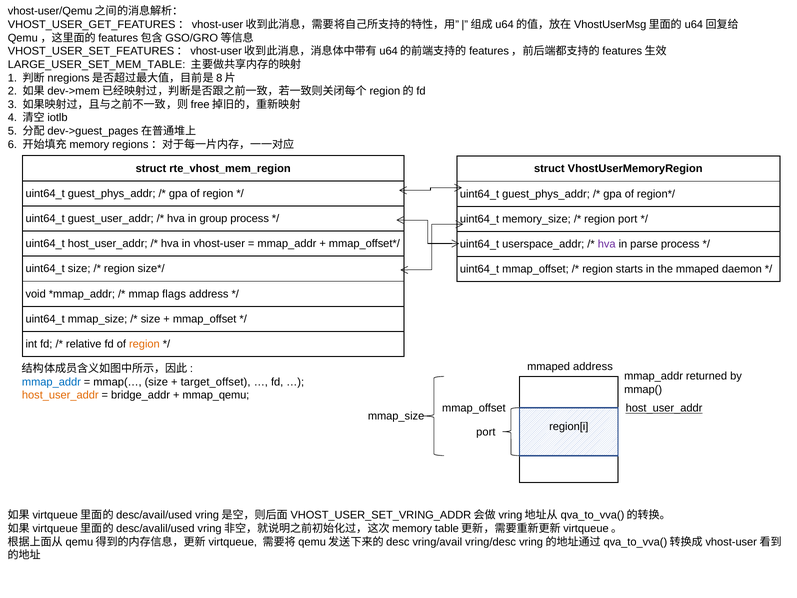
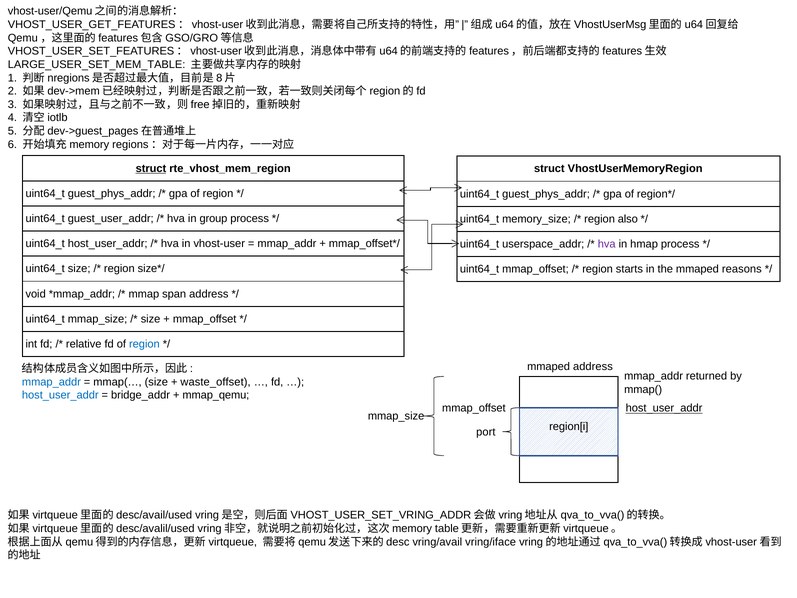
struct at (151, 168) underline: none -> present
region port: port -> also
parse: parse -> hmap
daemon: daemon -> reasons
flags: flags -> span
region at (144, 344) colour: orange -> blue
target_offset: target_offset -> waste_offset
host_user_addr at (60, 395) colour: orange -> blue
vring/desc: vring/desc -> vring/iface
